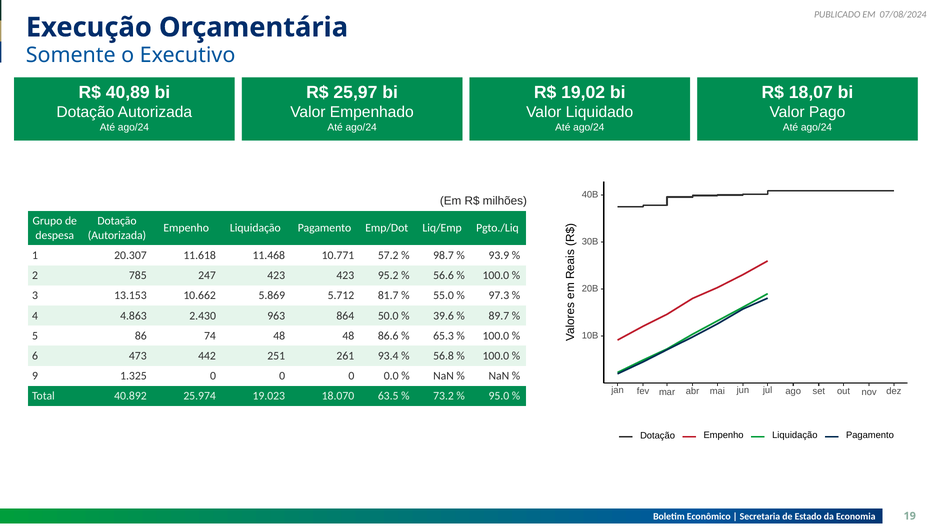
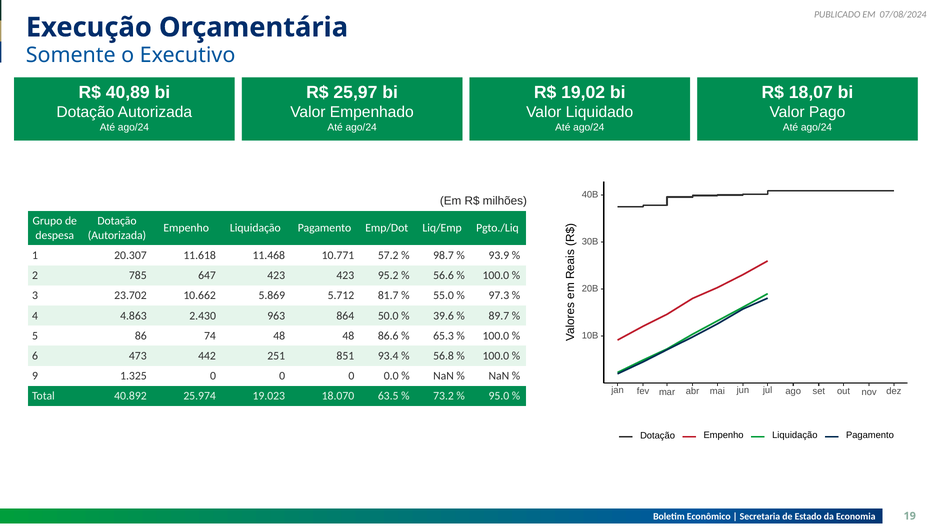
247: 247 -> 647
13.153: 13.153 -> 23.702
261: 261 -> 851
